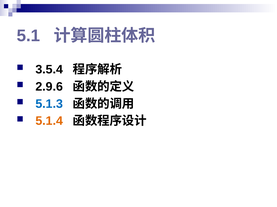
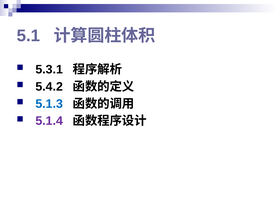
3.5.4: 3.5.4 -> 5.3.1
2.9.6: 2.9.6 -> 5.4.2
5.1.4 colour: orange -> purple
